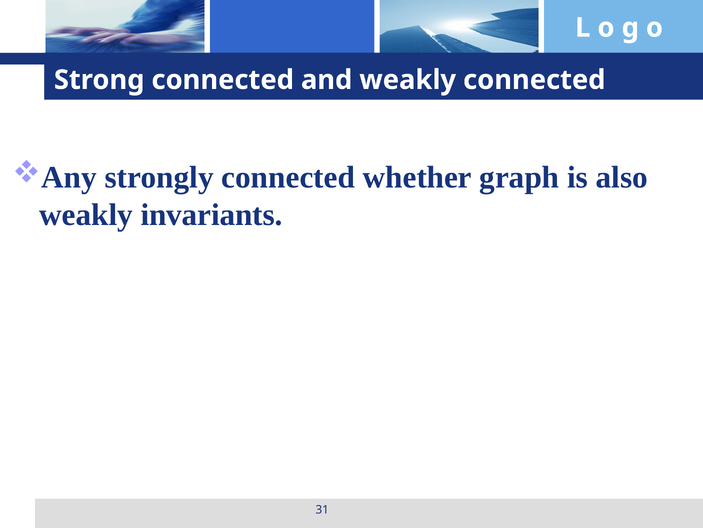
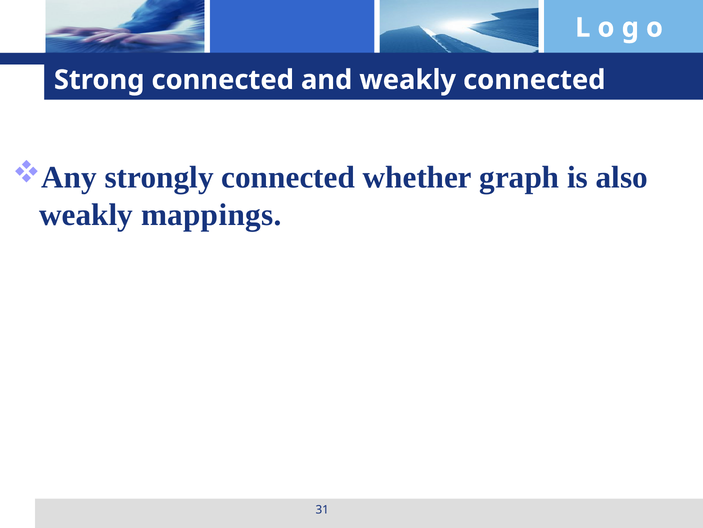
invariants: invariants -> mappings
